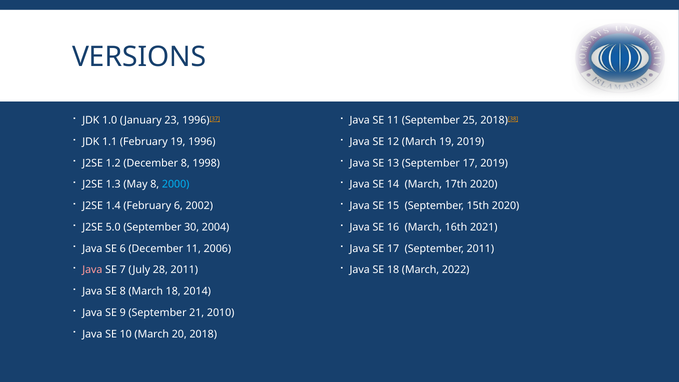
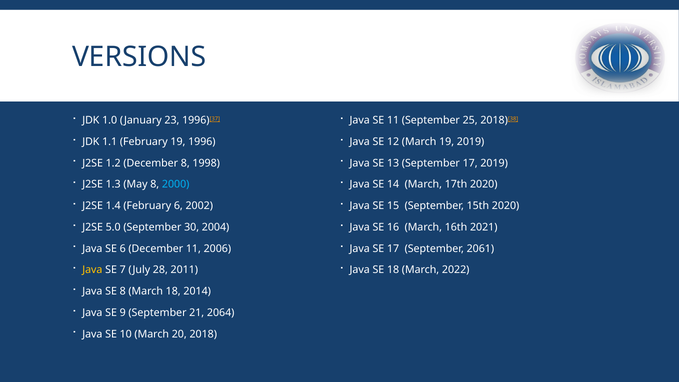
September 2011: 2011 -> 2061
Java at (92, 270) colour: pink -> yellow
2010: 2010 -> 2064
